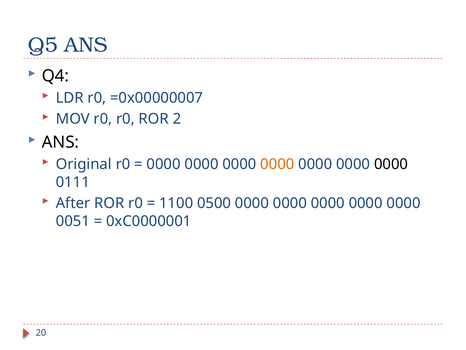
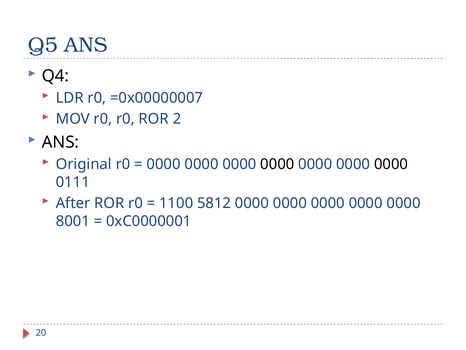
0000 at (277, 164) colour: orange -> black
0500: 0500 -> 5812
0051: 0051 -> 8001
